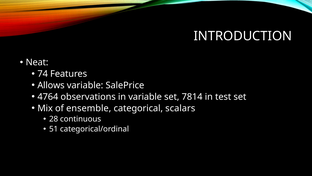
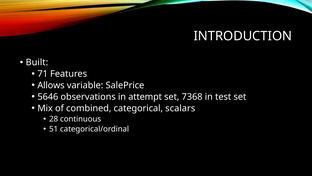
Neat: Neat -> Built
74: 74 -> 71
4764: 4764 -> 5646
in variable: variable -> attempt
7814: 7814 -> 7368
ensemble: ensemble -> combined
